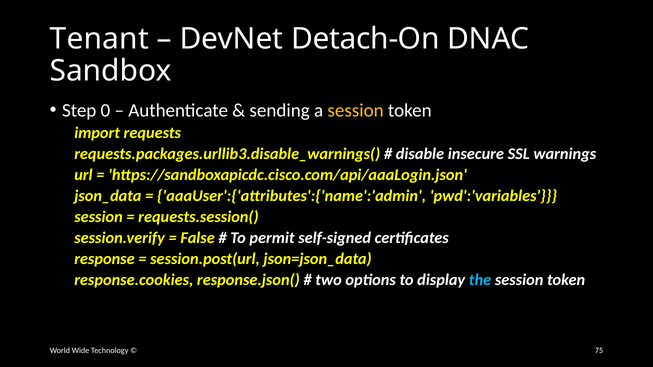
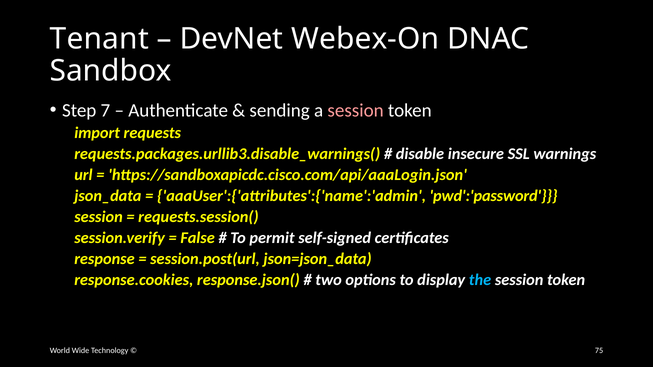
Detach-On: Detach-On -> Webex-On
0: 0 -> 7
session at (356, 110) colour: yellow -> pink
pwd':'variables: pwd':'variables -> pwd':'password
